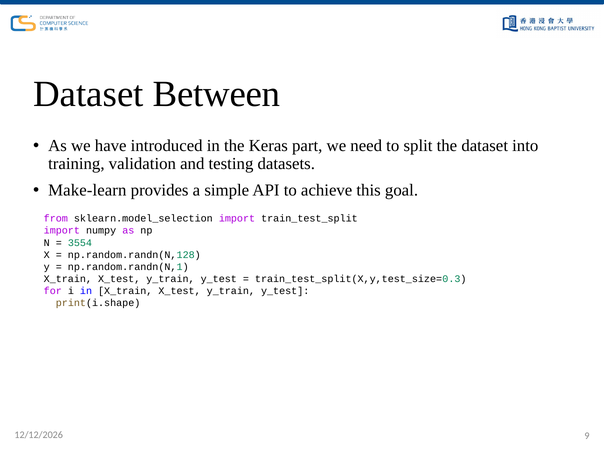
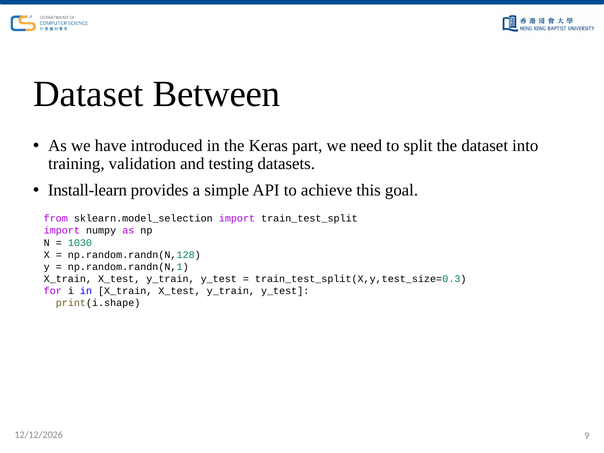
Make-learn: Make-learn -> Install-learn
3554: 3554 -> 1030
